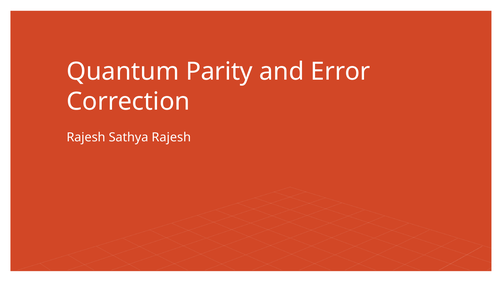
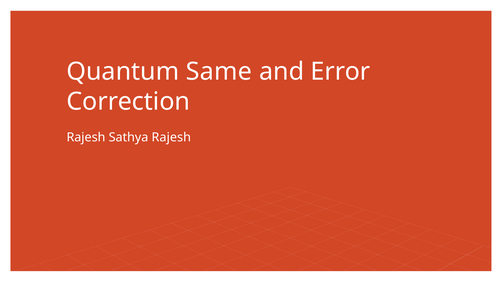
Parity: Parity -> Same
